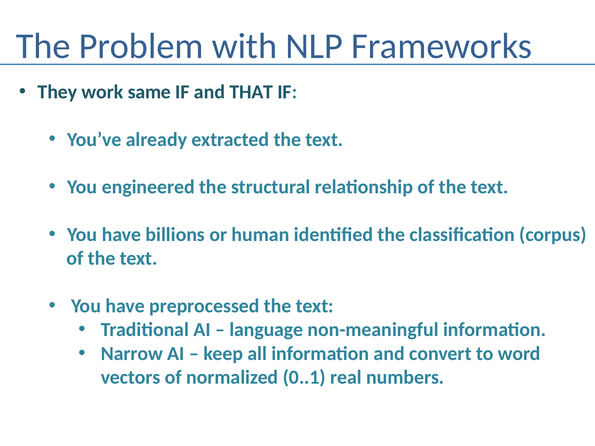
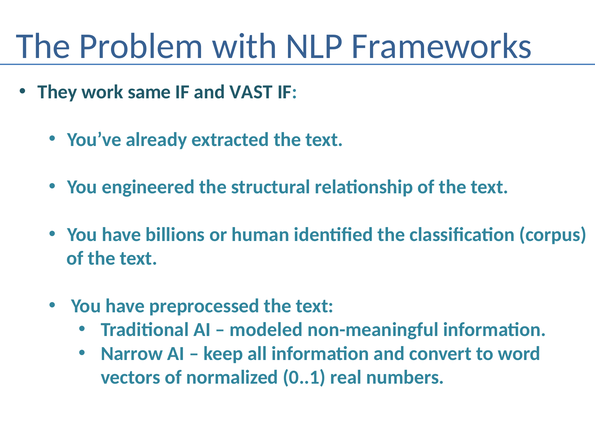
THAT: THAT -> VAST
language: language -> modeled
